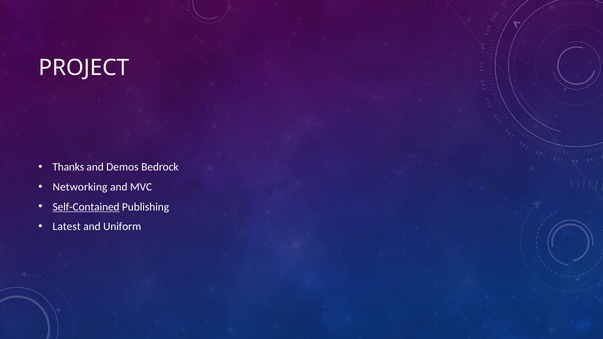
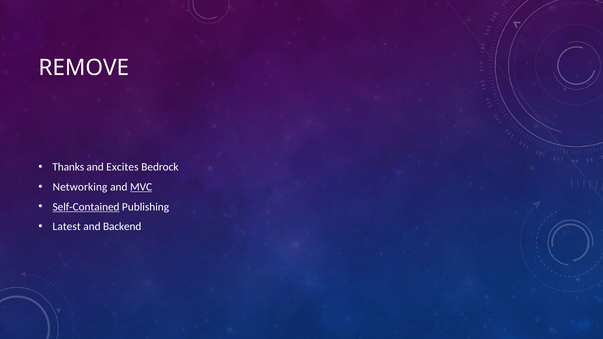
PROJECT: PROJECT -> REMOVE
Demos: Demos -> Excites
MVC underline: none -> present
Uniform: Uniform -> Backend
